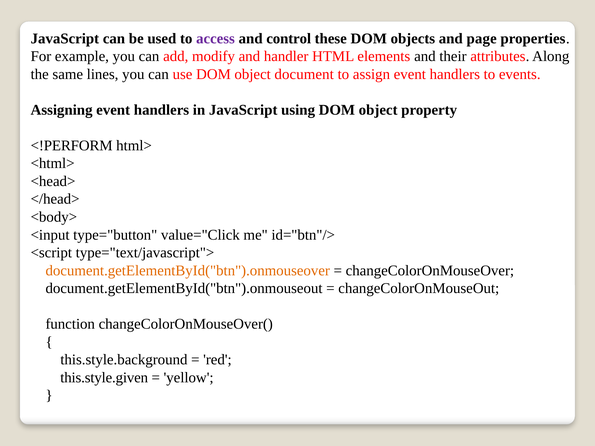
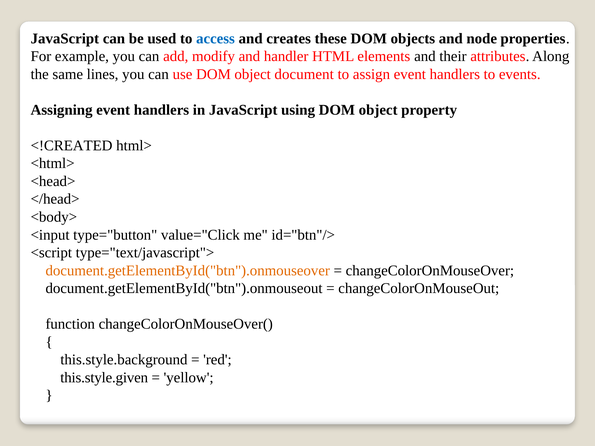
access colour: purple -> blue
control: control -> creates
page: page -> node
<!PERFORM: <!PERFORM -> <!CREATED
